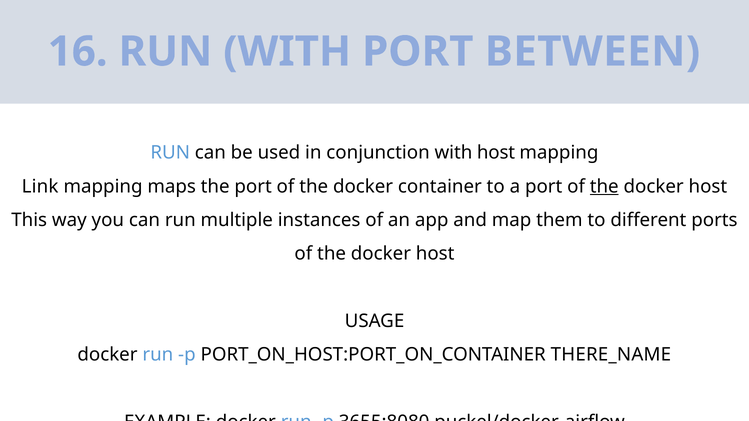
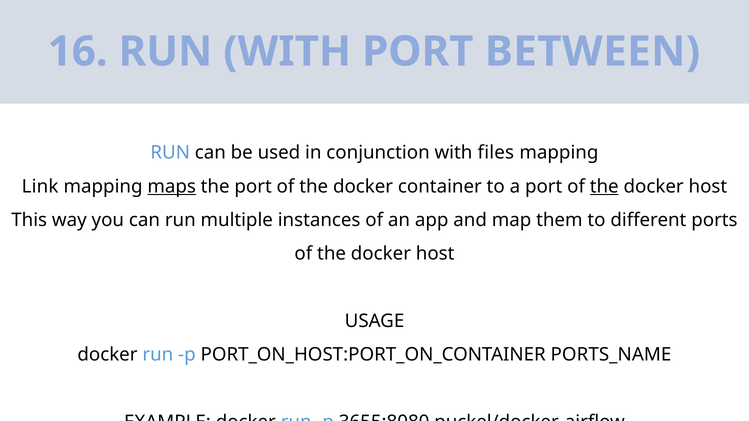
with host: host -> files
maps underline: none -> present
THERE_NAME: THERE_NAME -> PORTS_NAME
